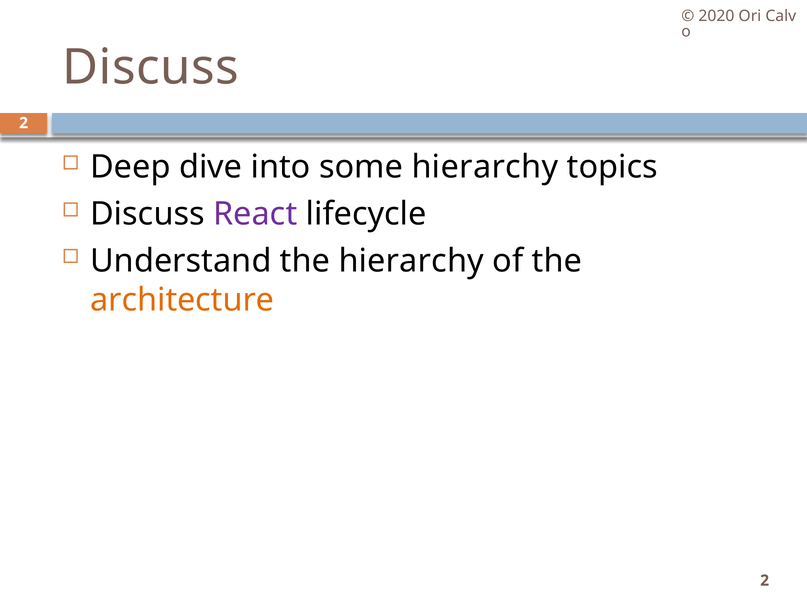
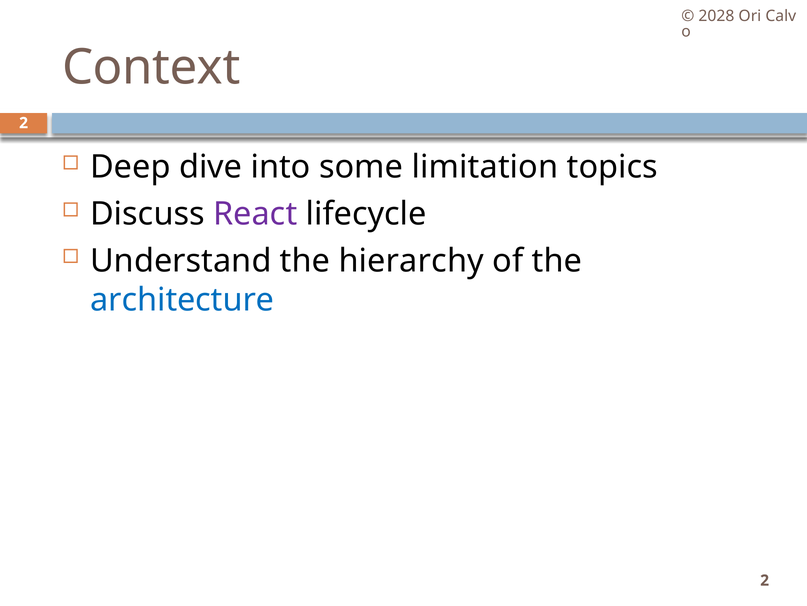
2020: 2020 -> 2028
Discuss at (151, 67): Discuss -> Context
some hierarchy: hierarchy -> limitation
architecture colour: orange -> blue
